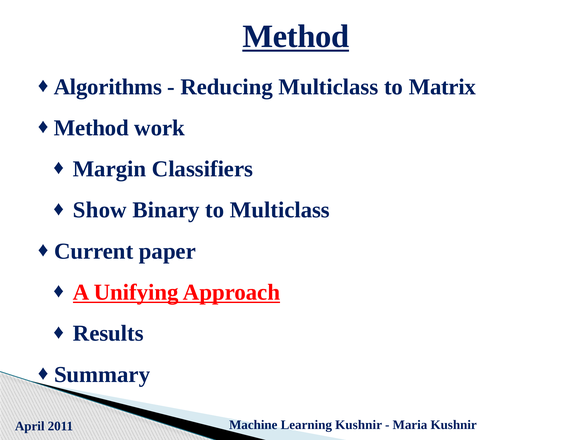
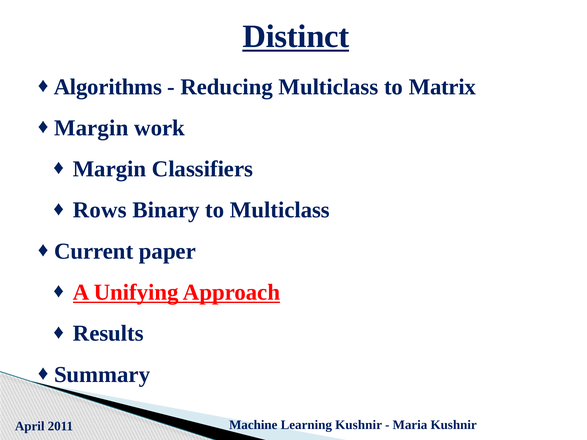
Method at (296, 36): Method -> Distinct
Method at (91, 128): Method -> Margin
Show: Show -> Rows
